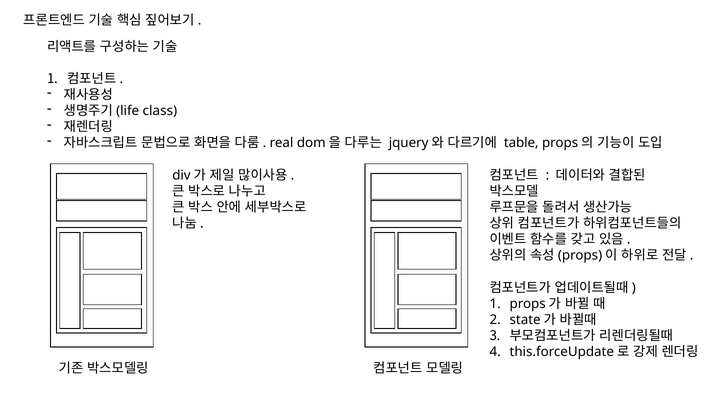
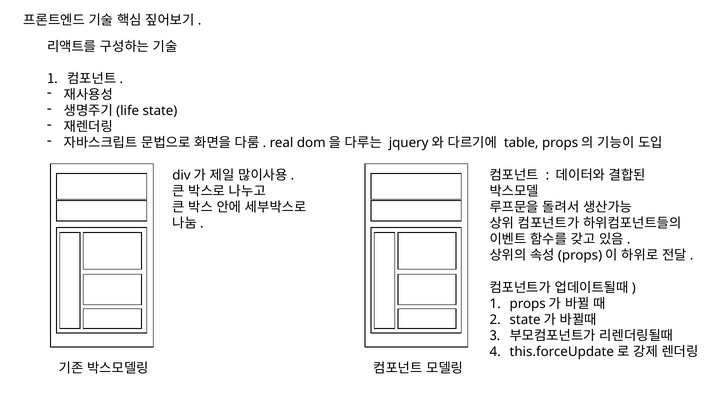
class: class -> state
